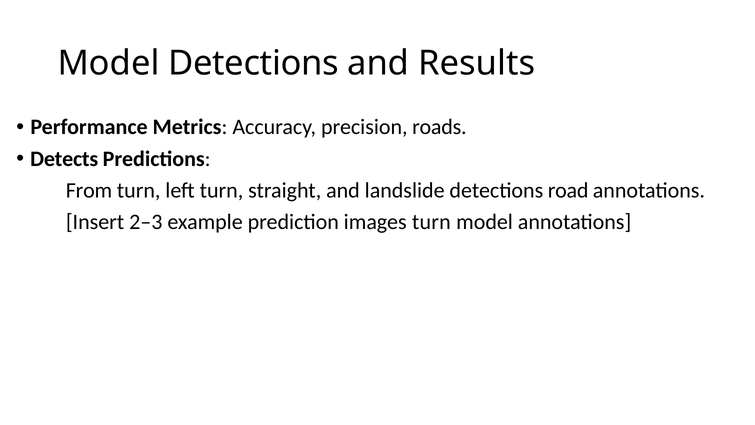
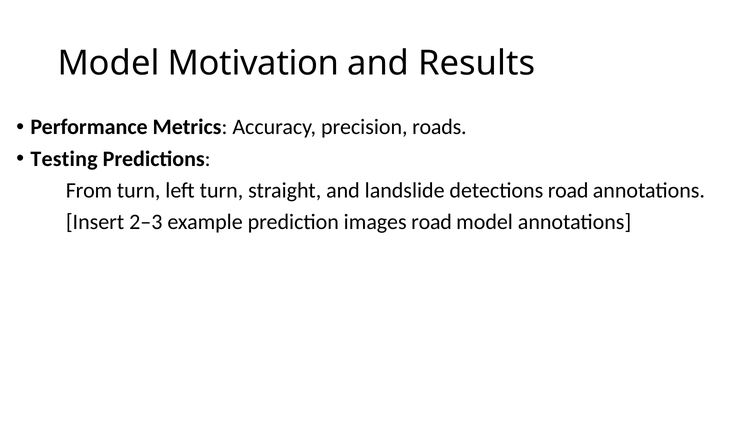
Model Detections: Detections -> Motivation
Detects: Detects -> Testing
images turn: turn -> road
